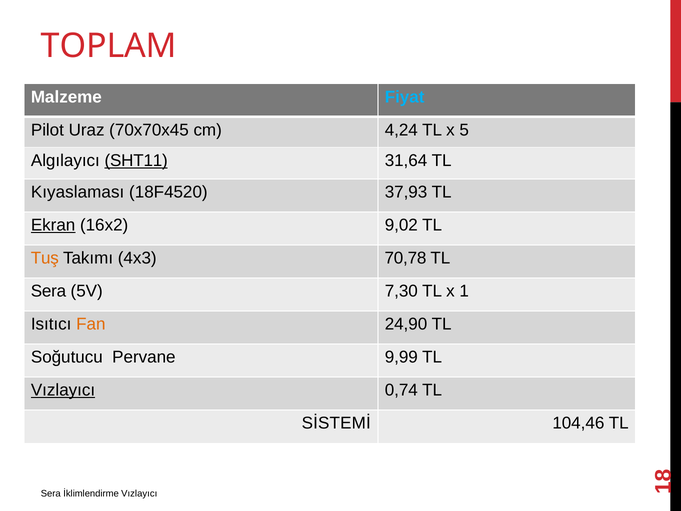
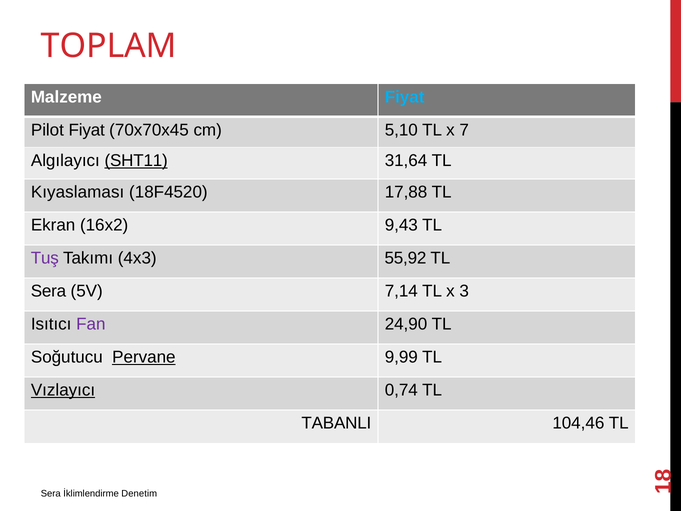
Pilot Uraz: Uraz -> Fiyat
4,24: 4,24 -> 5,10
5: 5 -> 7
37,93: 37,93 -> 17,88
Ekran underline: present -> none
9,02: 9,02 -> 9,43
Tuş colour: orange -> purple
70,78: 70,78 -> 55,92
7,30: 7,30 -> 7,14
x 1: 1 -> 3
Fan colour: orange -> purple
Pervane underline: none -> present
SİSTEMİ: SİSTEMİ -> TABANLI
İklimlendirme Vızlayıcı: Vızlayıcı -> Denetim
